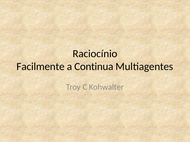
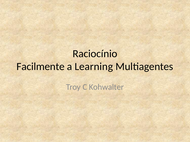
Continua: Continua -> Learning
